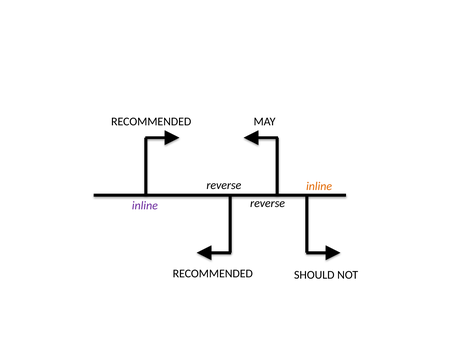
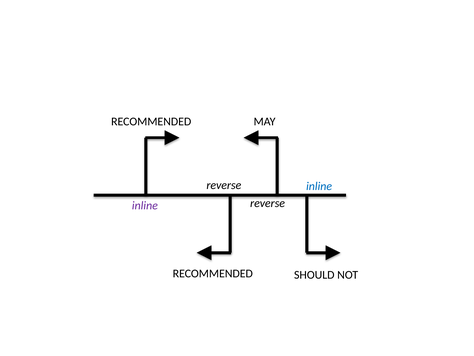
inline at (319, 186) colour: orange -> blue
